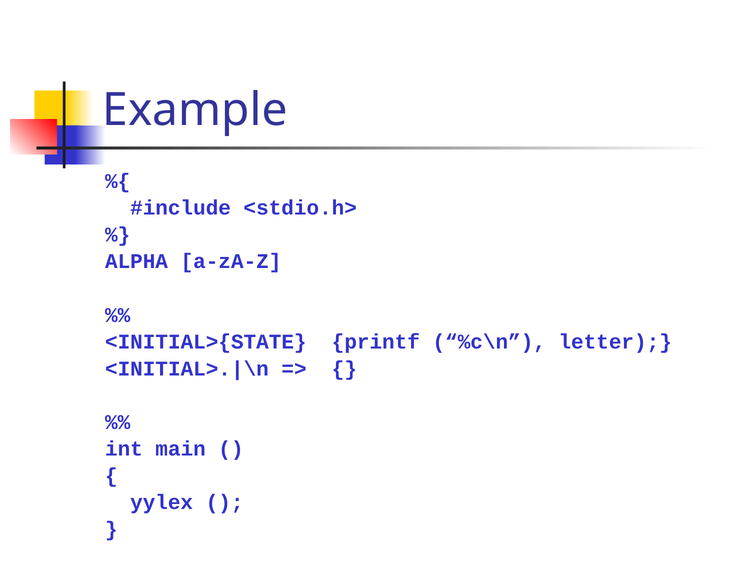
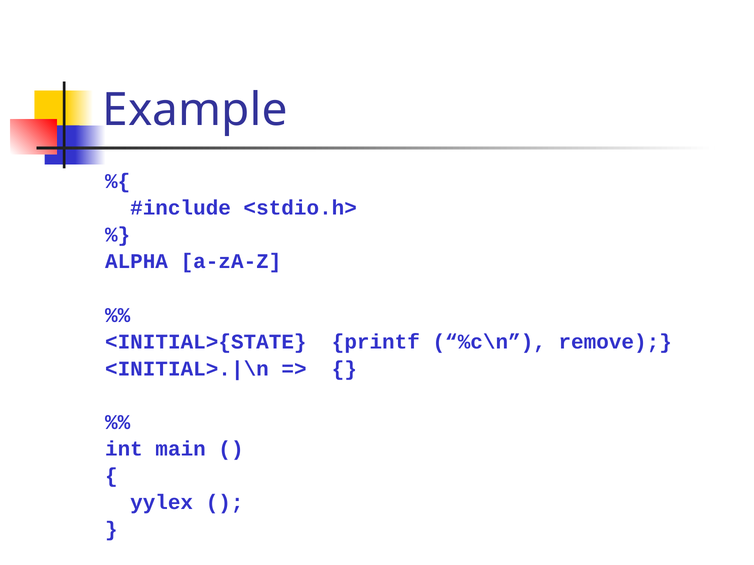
letter: letter -> remove
